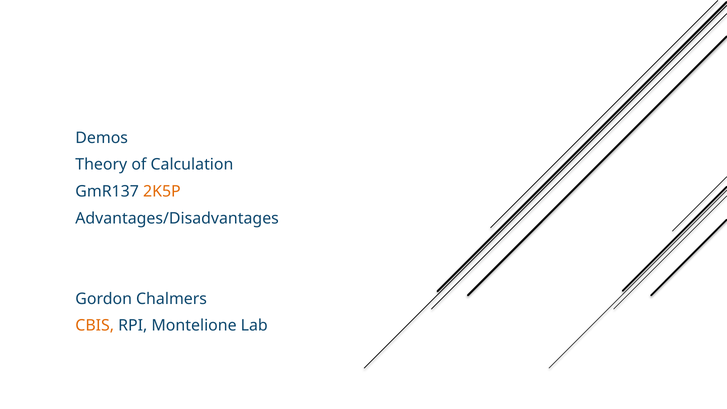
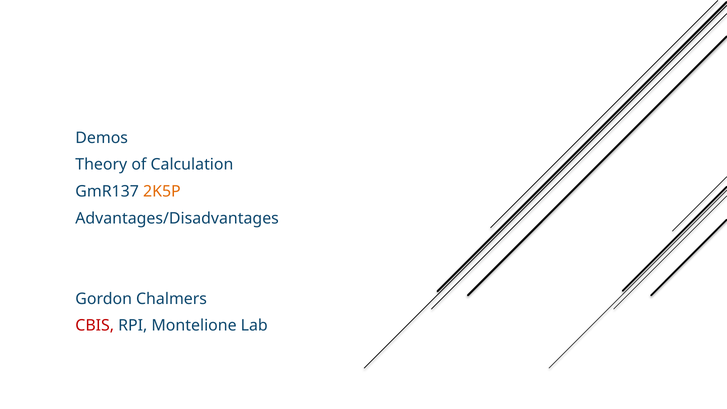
CBIS colour: orange -> red
